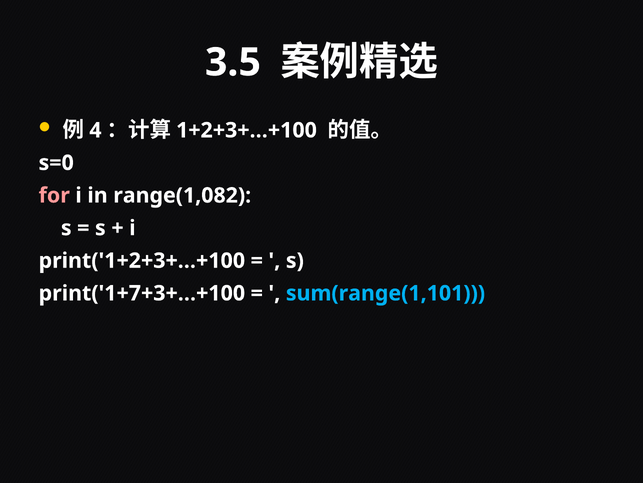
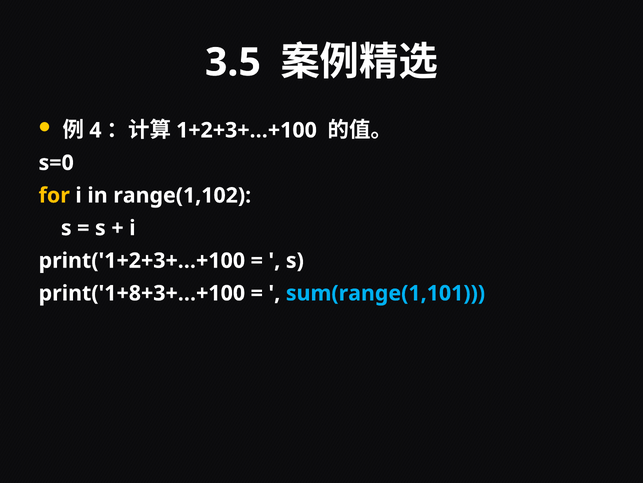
for colour: pink -> yellow
range(1,082: range(1,082 -> range(1,102
print('1+7+3+…+100: print('1+7+3+…+100 -> print('1+8+3+…+100
